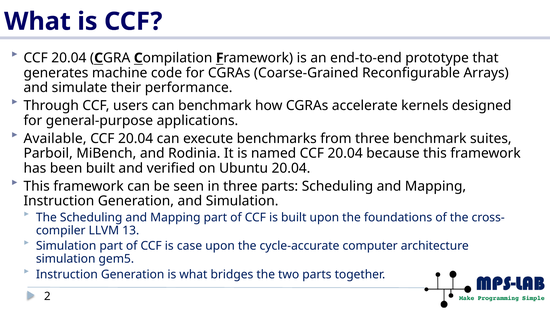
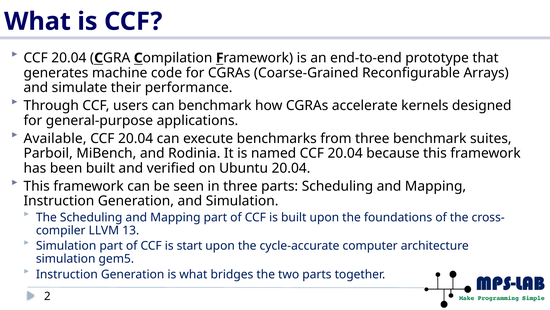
case: case -> start
